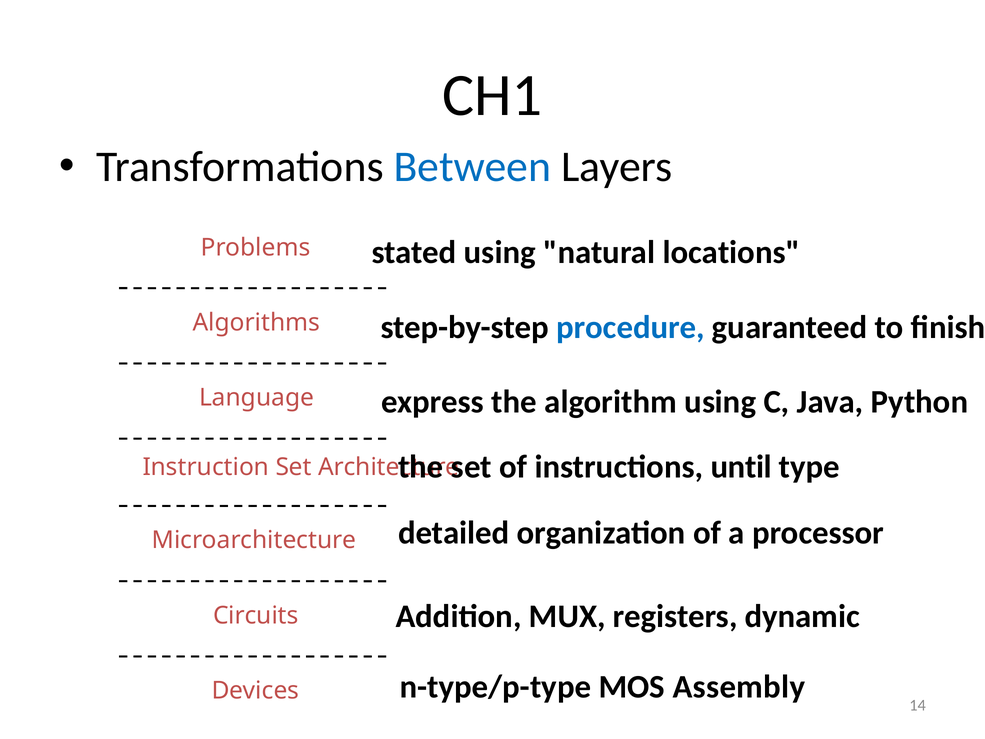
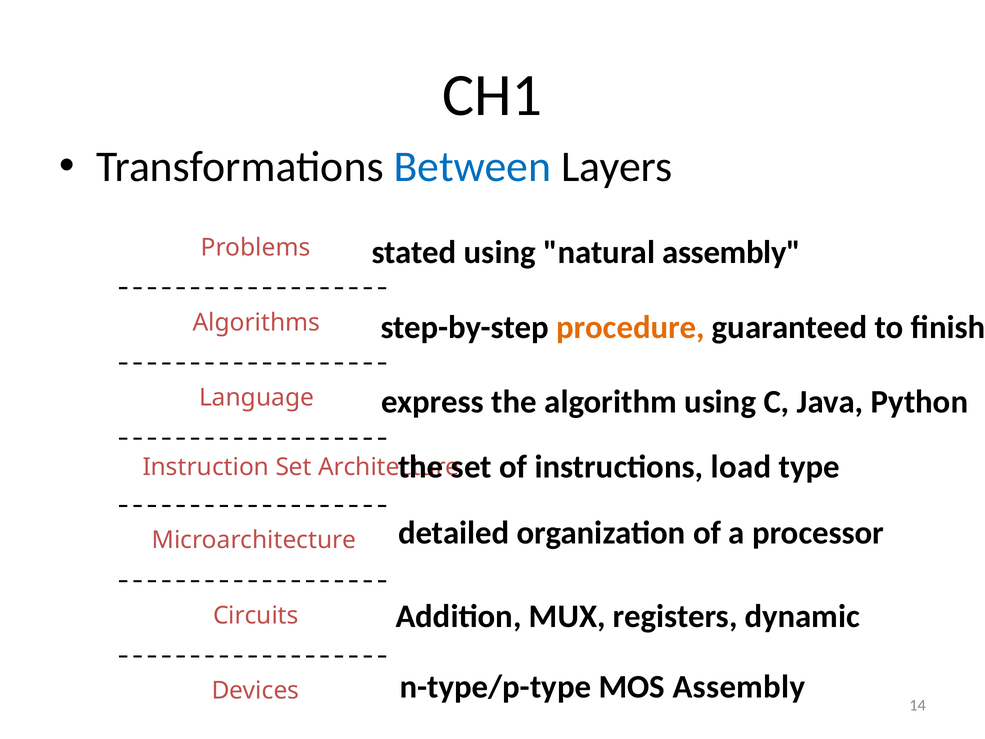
natural locations: locations -> assembly
procedure colour: blue -> orange
until: until -> load
